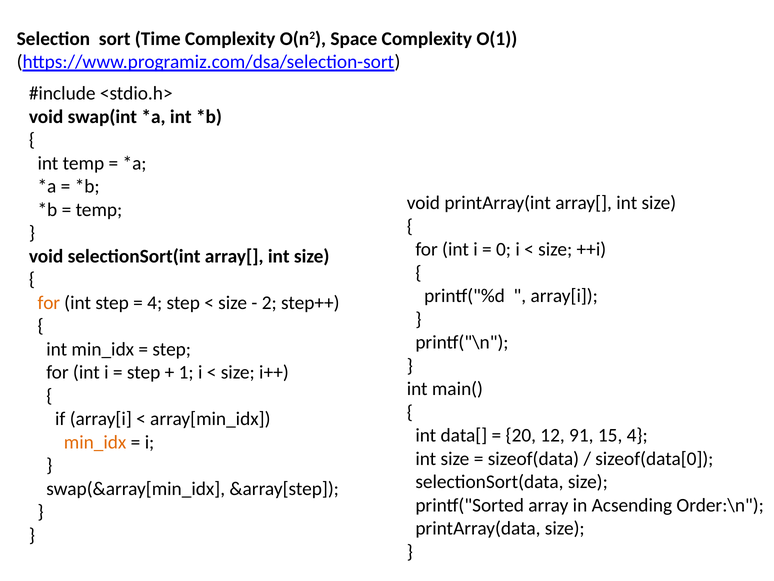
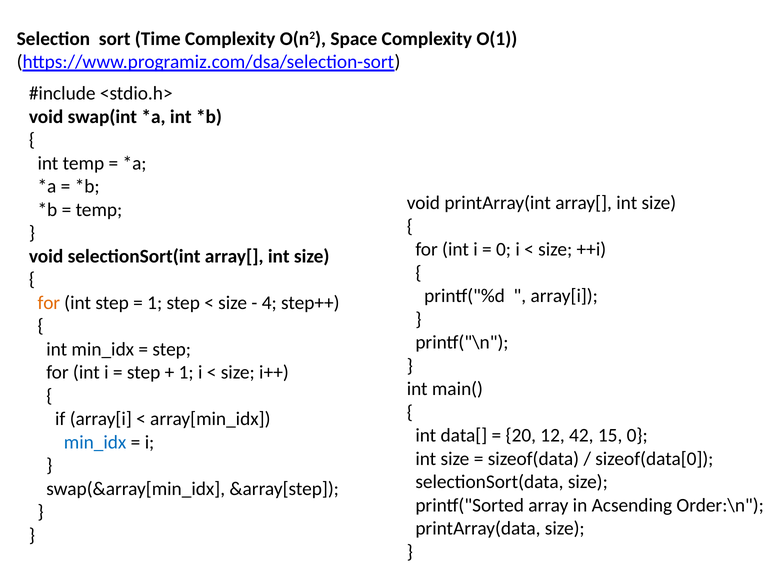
4 at (155, 302): 4 -> 1
2: 2 -> 4
91: 91 -> 42
15 4: 4 -> 0
min_idx at (95, 442) colour: orange -> blue
